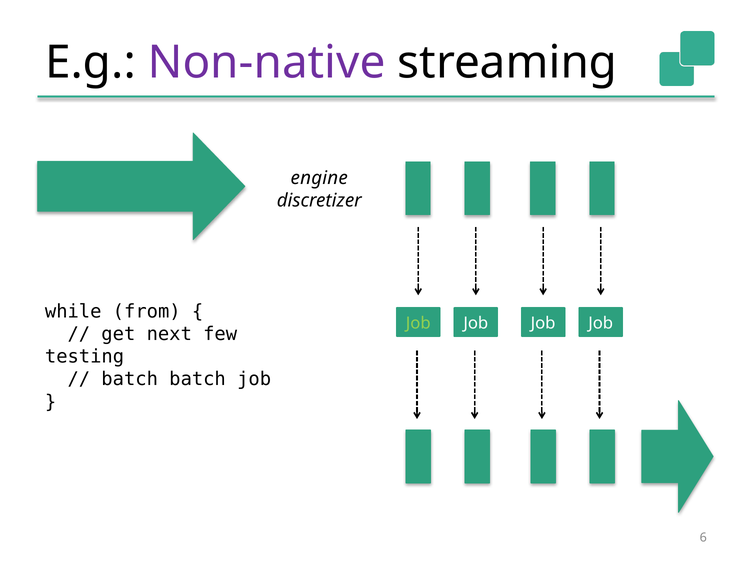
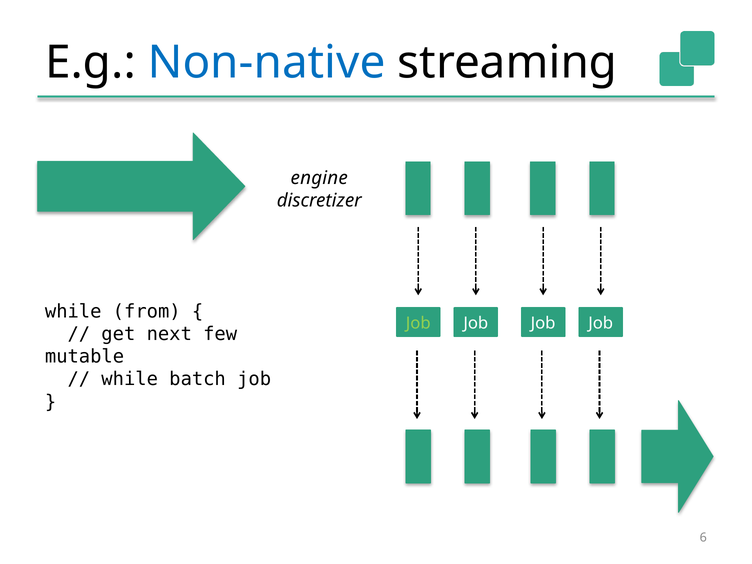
Non-native colour: purple -> blue
testing: testing -> mutable
batch at (130, 379): batch -> while
